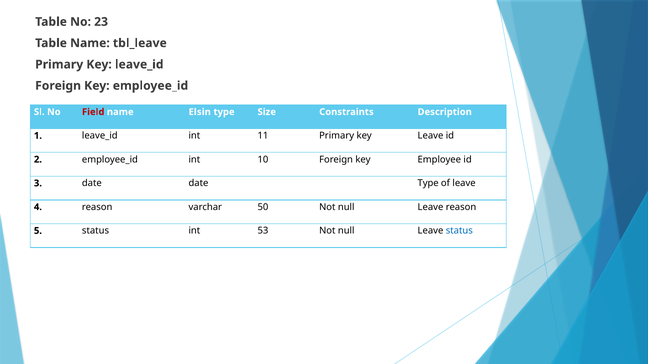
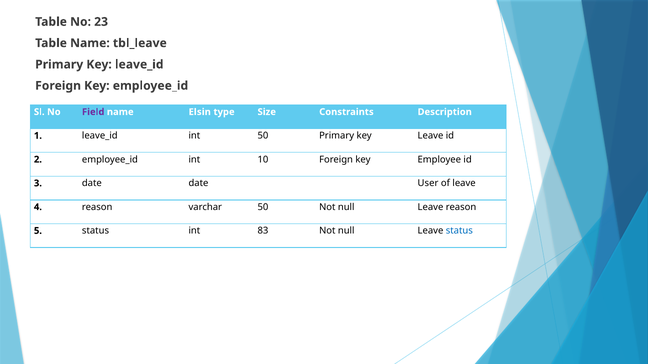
Field colour: red -> purple
int 11: 11 -> 50
date Type: Type -> User
53: 53 -> 83
